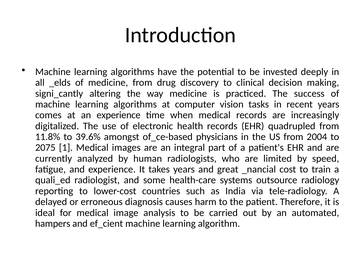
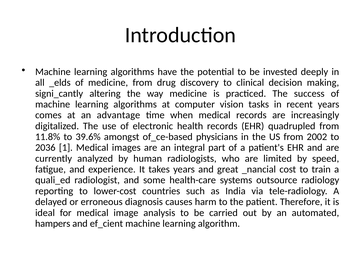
an experience: experience -> advantage
2004: 2004 -> 2002
2075: 2075 -> 2036
